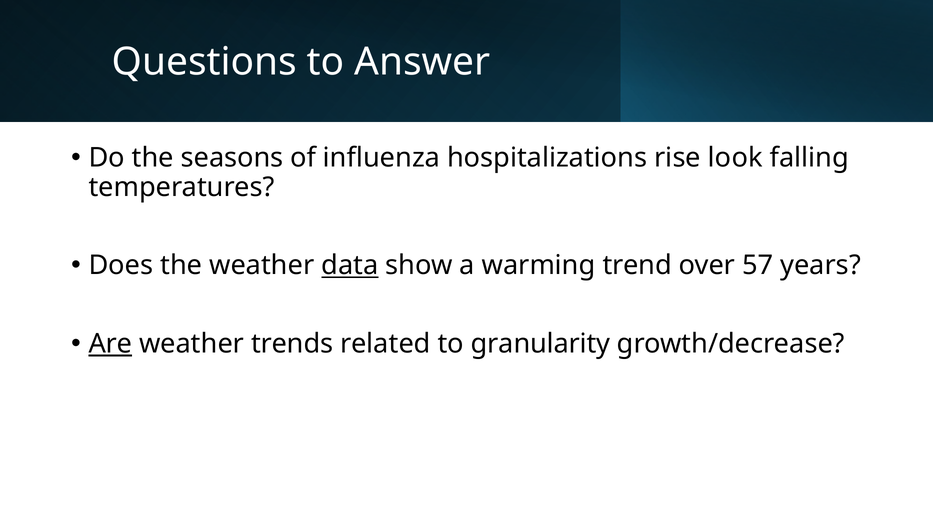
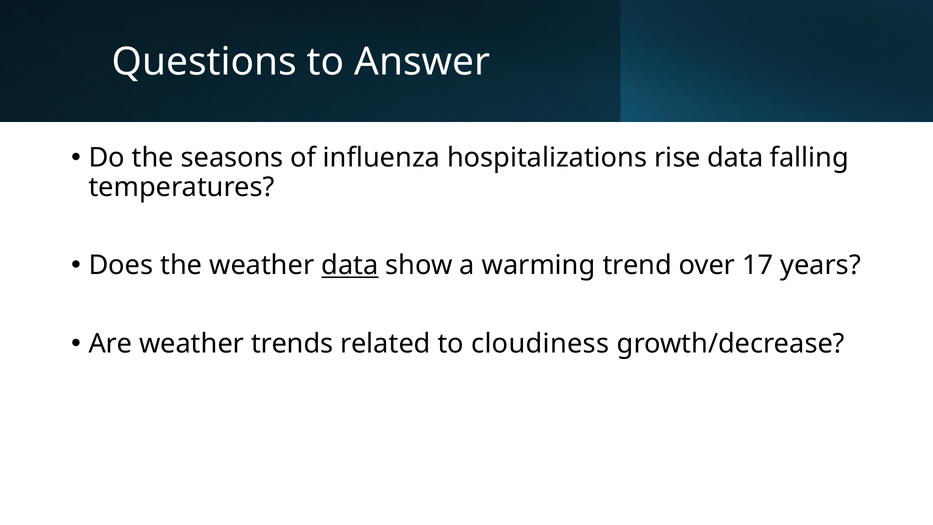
rise look: look -> data
57: 57 -> 17
Are underline: present -> none
granularity: granularity -> cloudiness
